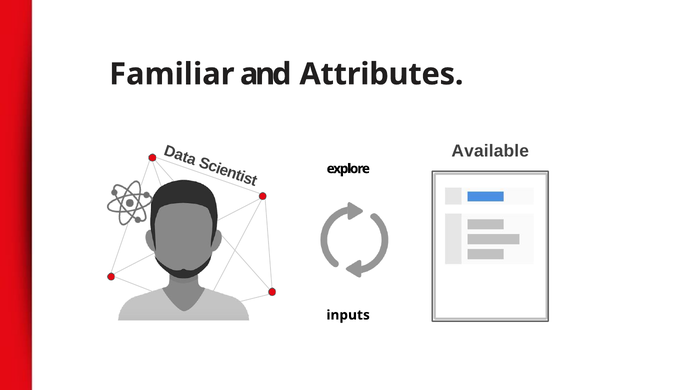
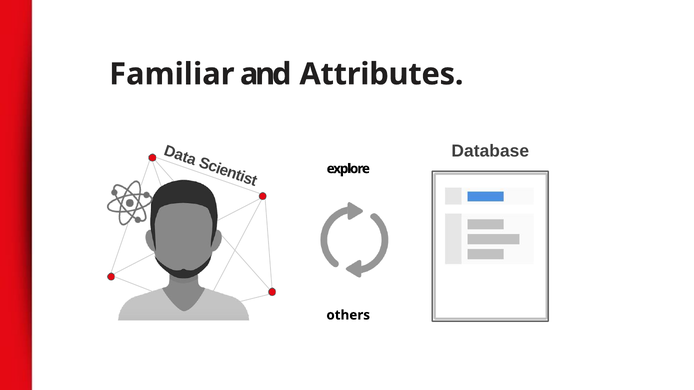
Available: Available -> Database
inputs: inputs -> others
